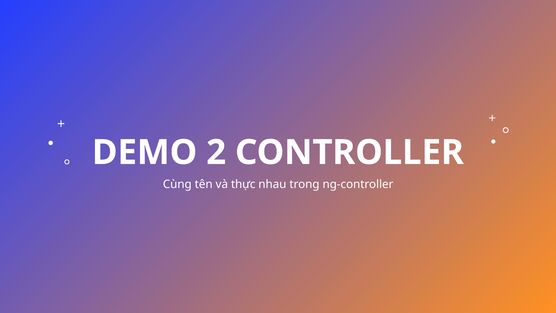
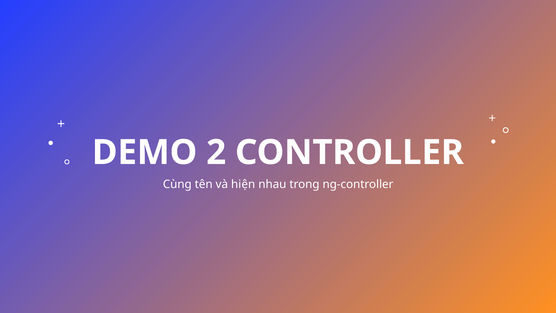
thực: thực -> hiện
